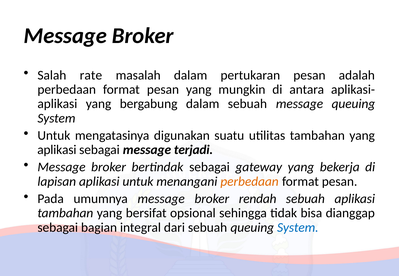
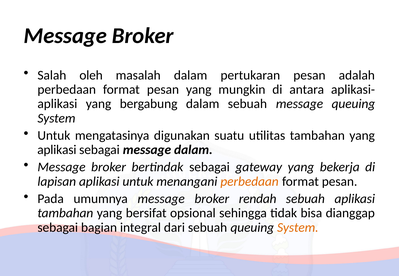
rate: rate -> oleh
message terjadi: terjadi -> dalam
System at (298, 228) colour: blue -> orange
